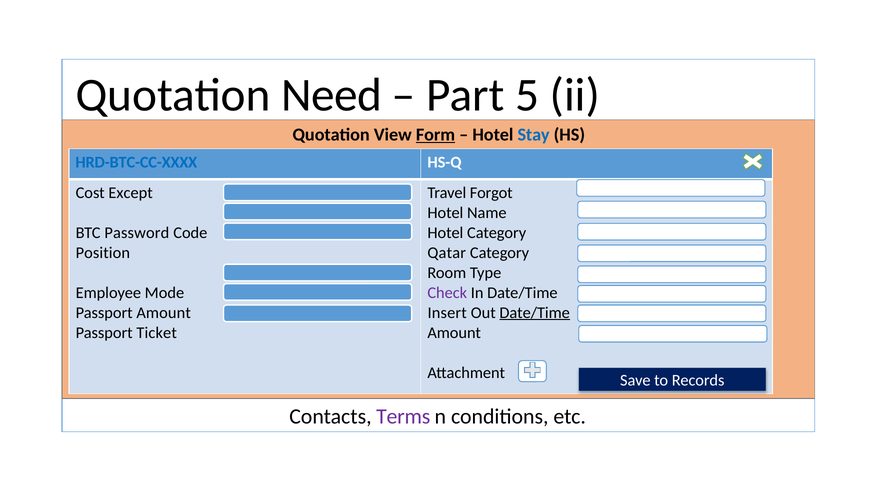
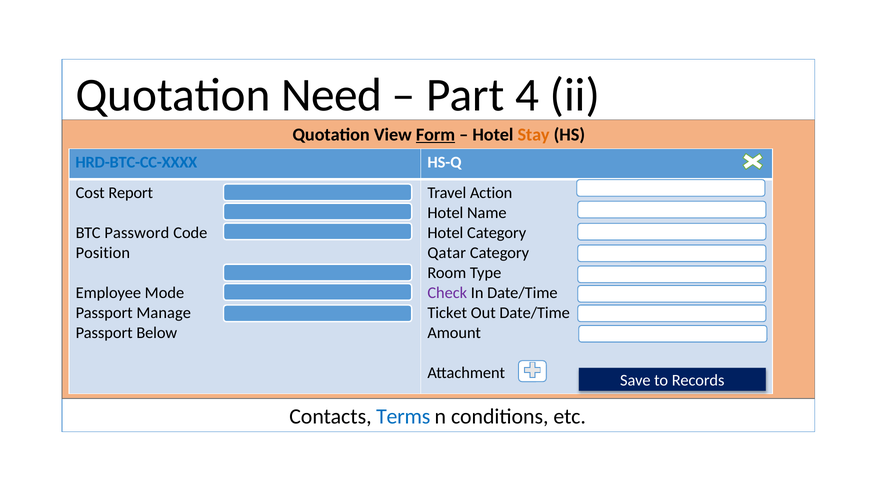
5: 5 -> 4
Stay colour: blue -> orange
Except: Except -> Report
Forgot: Forgot -> Action
Passport Amount: Amount -> Manage
Insert: Insert -> Ticket
Date/Time at (535, 313) underline: present -> none
Ticket: Ticket -> Below
Terms colour: purple -> blue
